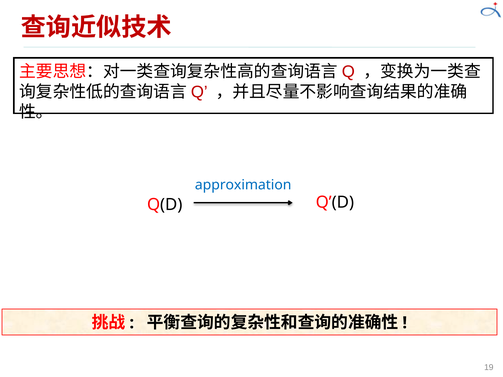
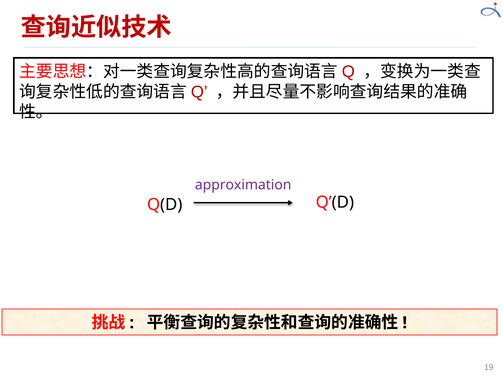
approximation colour: blue -> purple
